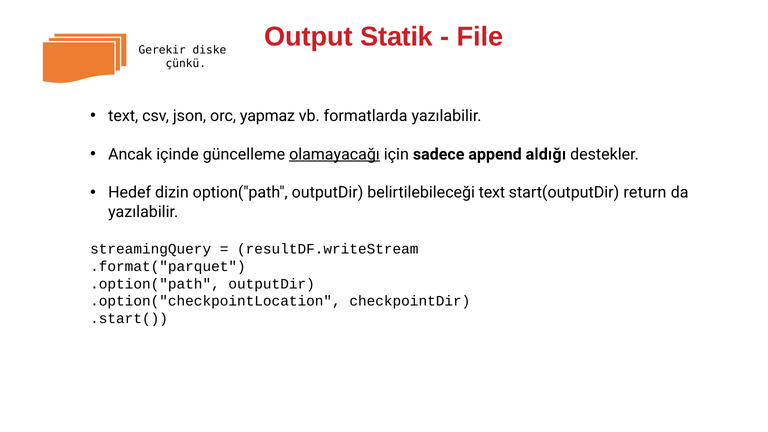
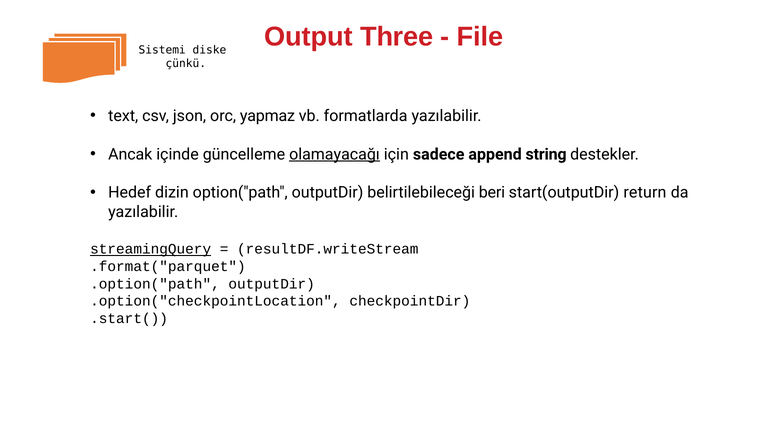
Statik: Statik -> Three
Gerekir: Gerekir -> Sistemi
aldığı: aldığı -> string
belirtilebileceği text: text -> beri
streamingQuery underline: none -> present
